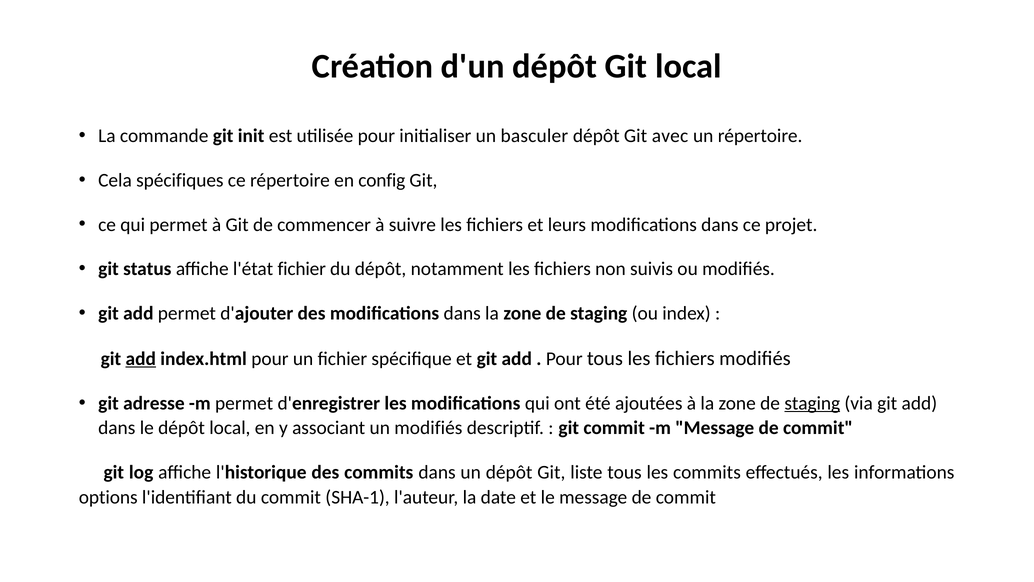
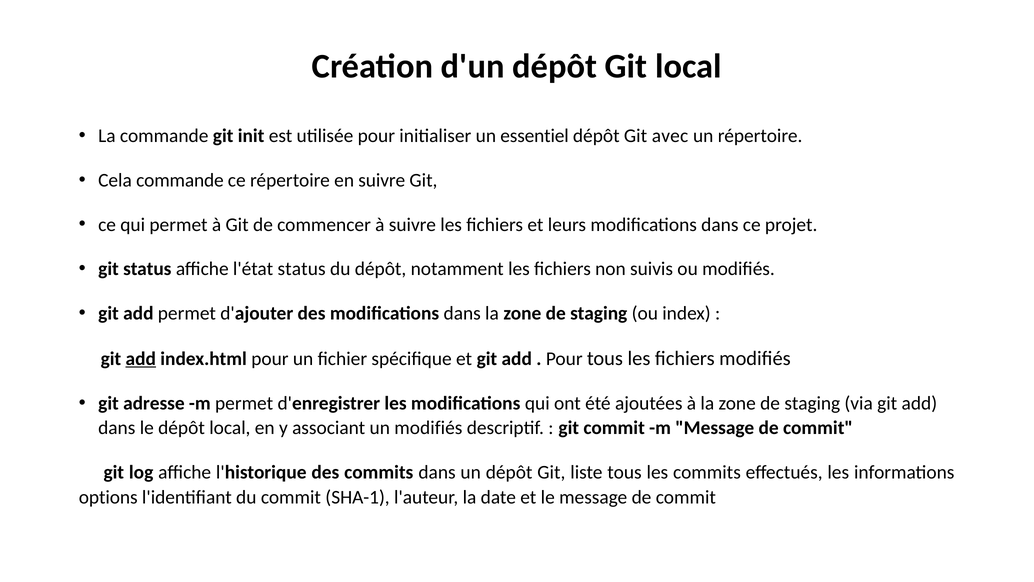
basculer: basculer -> essentiel
Cela spécifiques: spécifiques -> commande
en config: config -> suivre
l'état fichier: fichier -> status
staging at (812, 403) underline: present -> none
